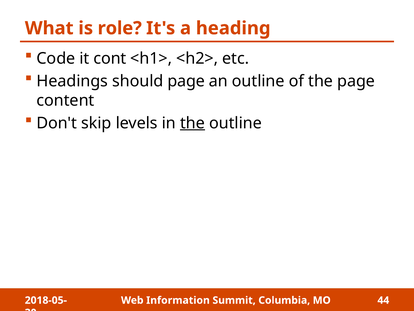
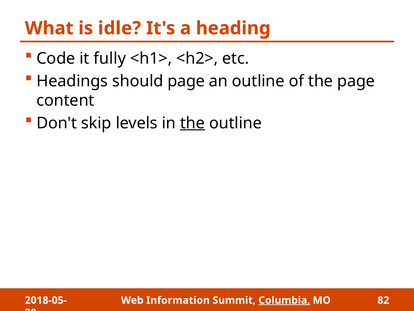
role: role -> idle
cont: cont -> fully
Columbia underline: none -> present
44: 44 -> 82
